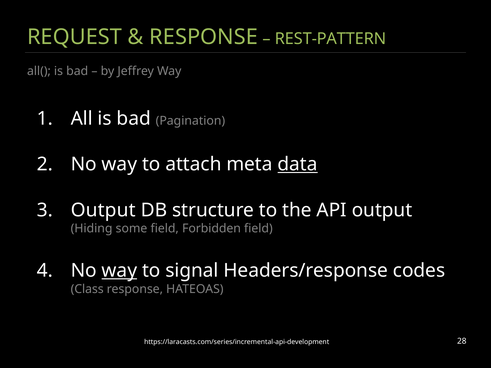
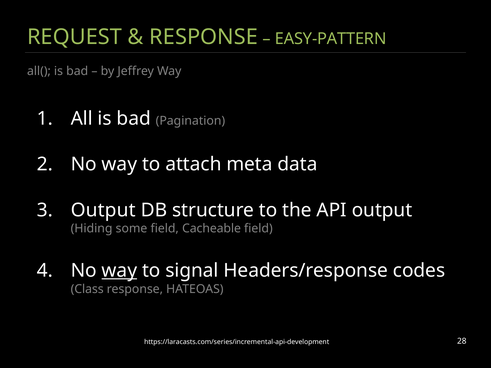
REST-PATTERN: REST-PATTERN -> EASY-PATTERN
data underline: present -> none
Forbidden: Forbidden -> Cacheable
